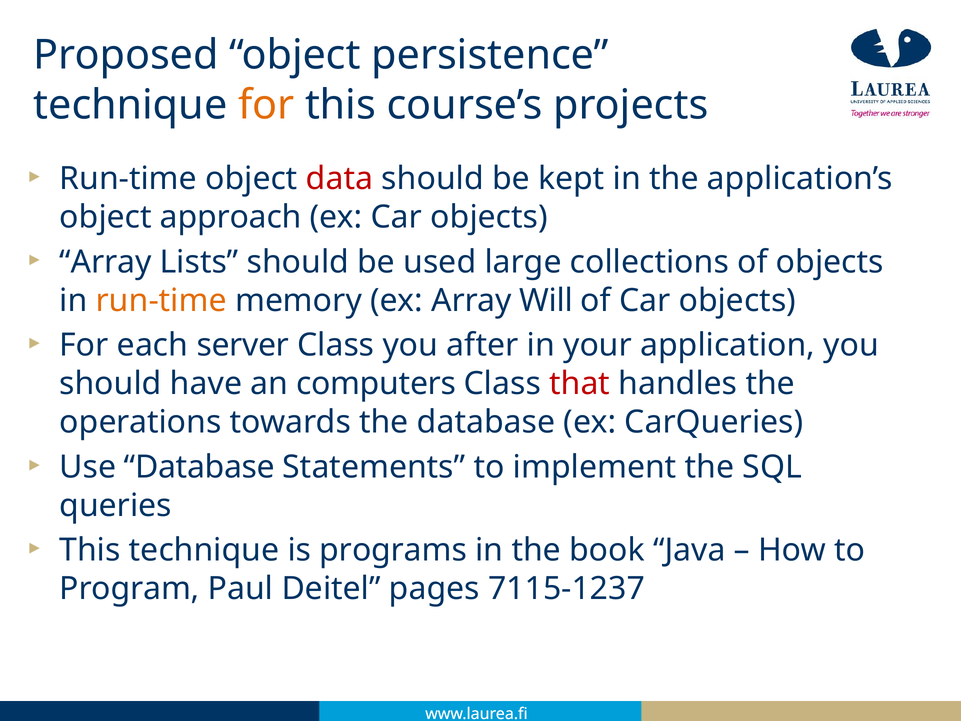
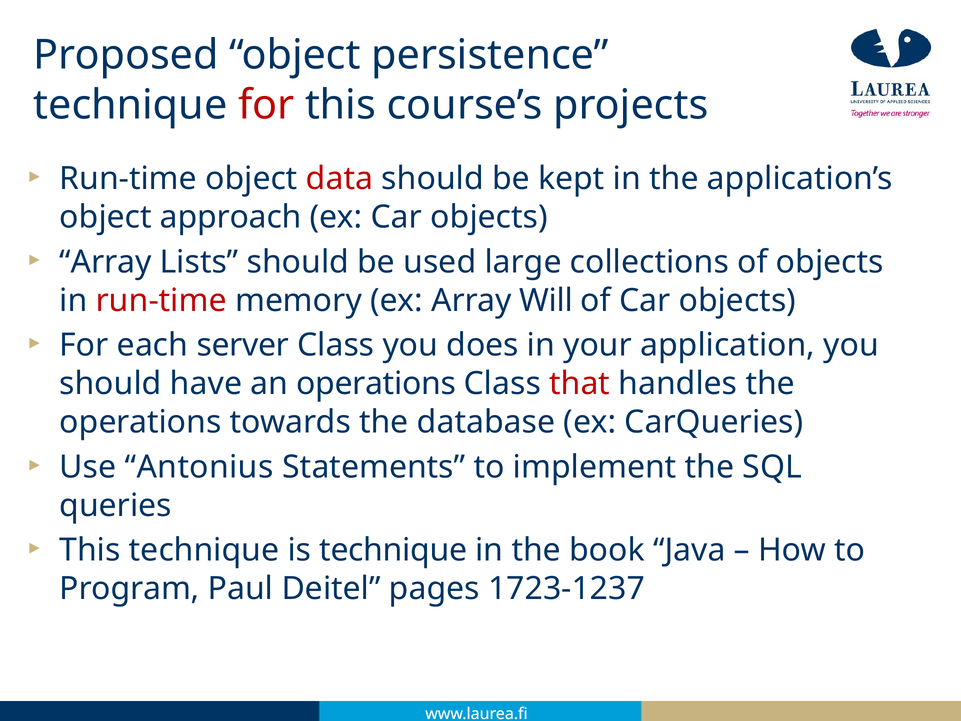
for at (266, 105) colour: orange -> red
run-time at (161, 300) colour: orange -> red
after: after -> does
an computers: computers -> operations
Use Database: Database -> Antonius
is programs: programs -> technique
7115-1237: 7115-1237 -> 1723-1237
